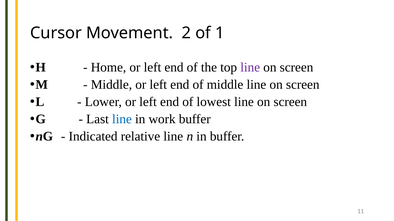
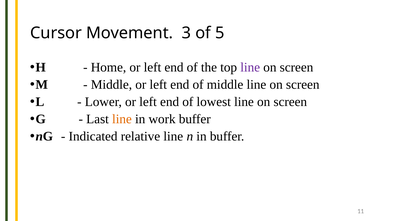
2: 2 -> 3
1: 1 -> 5
line at (122, 119) colour: blue -> orange
